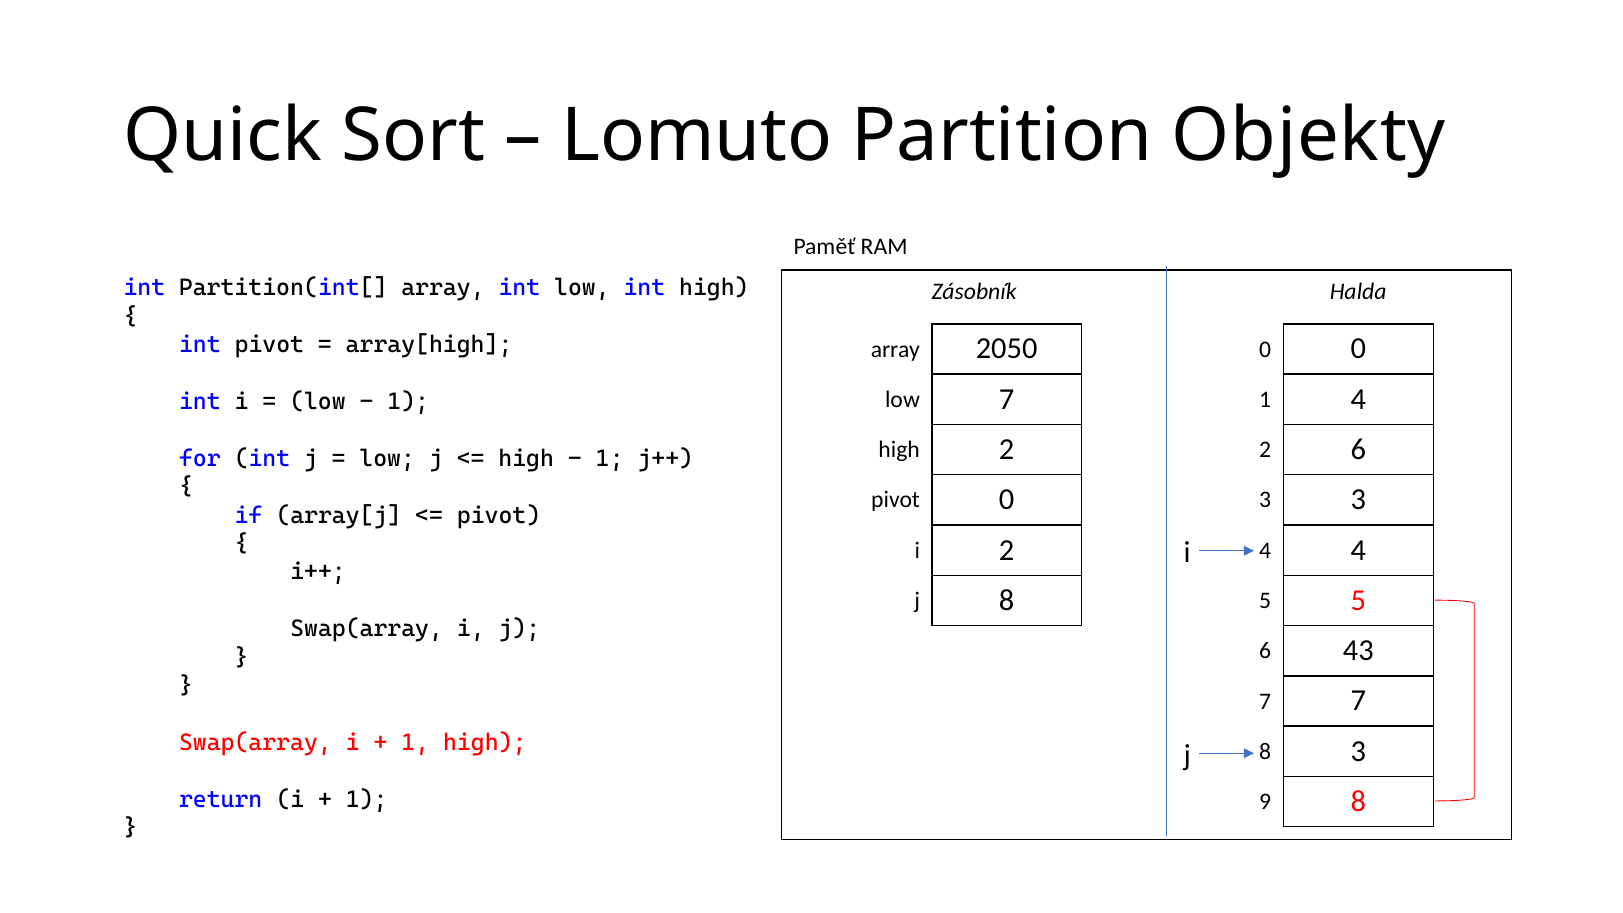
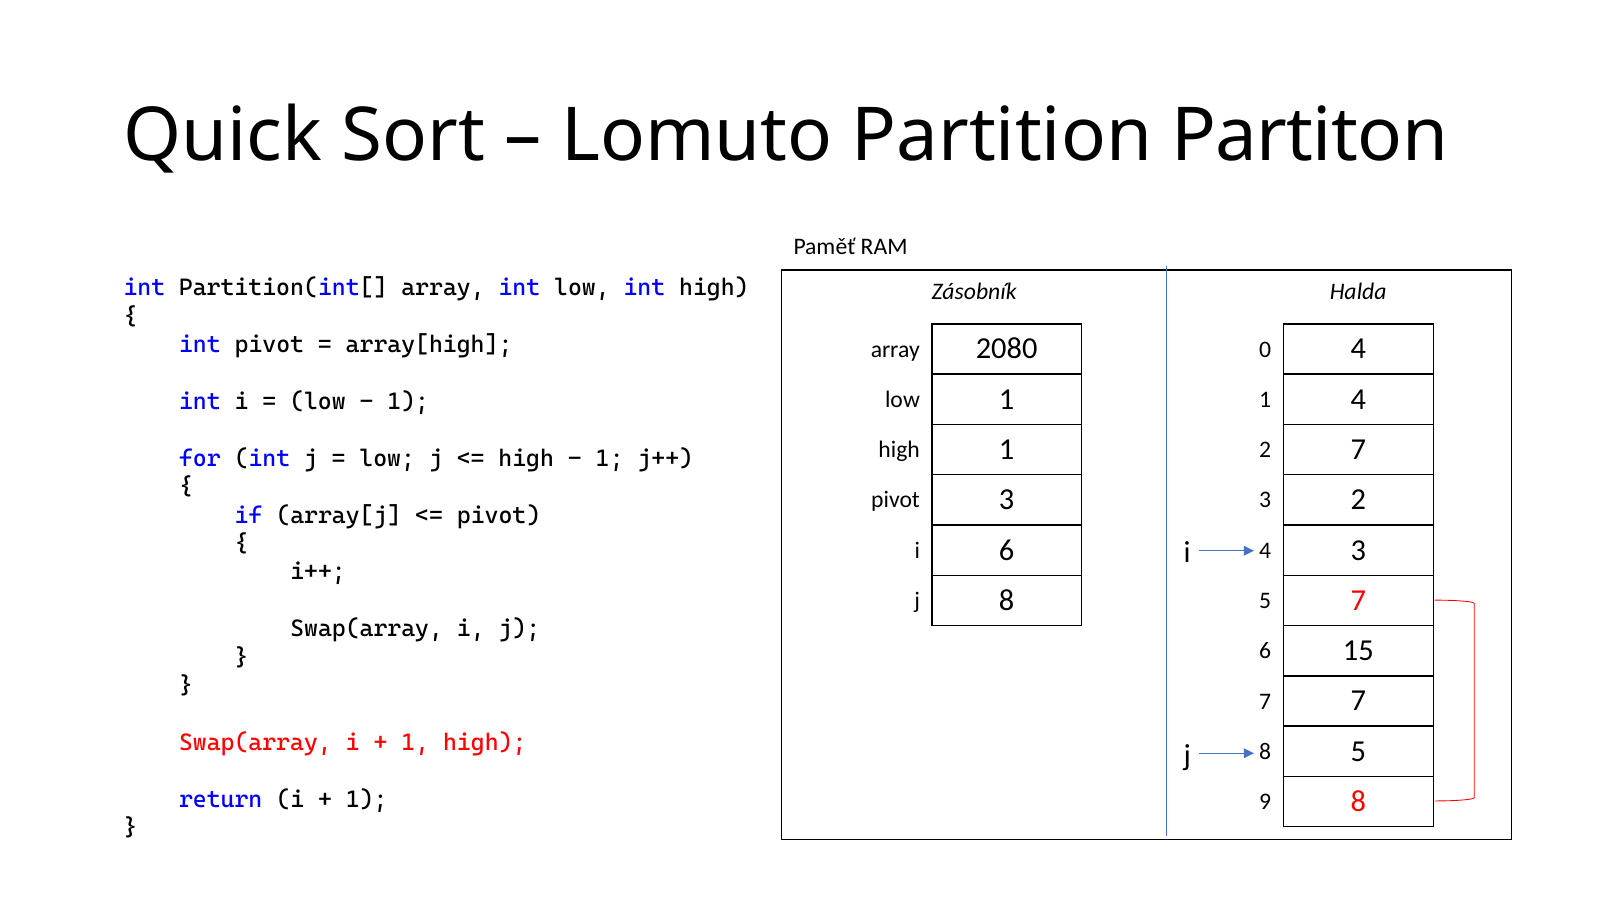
Objekty: Objekty -> Partiton
2050: 2050 -> 2080
0 0: 0 -> 4
low 7: 7 -> 1
high 2: 2 -> 1
2 6: 6 -> 7
pivot 0: 0 -> 3
3 3: 3 -> 2
i 2: 2 -> 6
4 4: 4 -> 3
5 5: 5 -> 7
43: 43 -> 15
8 3: 3 -> 5
